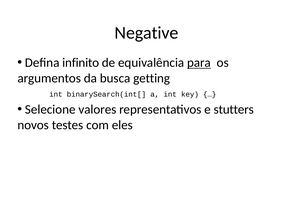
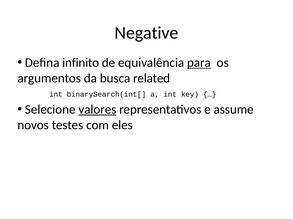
getting: getting -> related
valores underline: none -> present
stutters: stutters -> assume
